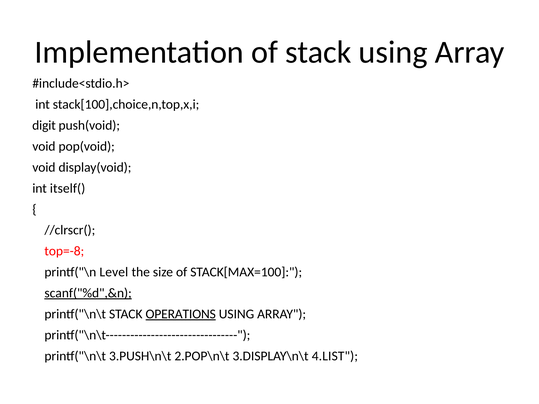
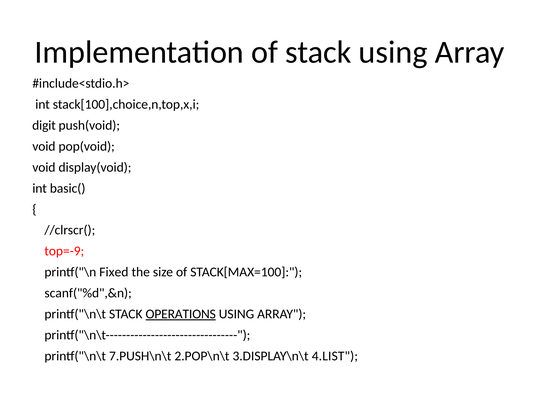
itself(: itself( -> basic(
top=-8: top=-8 -> top=-9
Level: Level -> Fixed
scanf("%d",&n underline: present -> none
3.PUSH\n\t: 3.PUSH\n\t -> 7.PUSH\n\t
